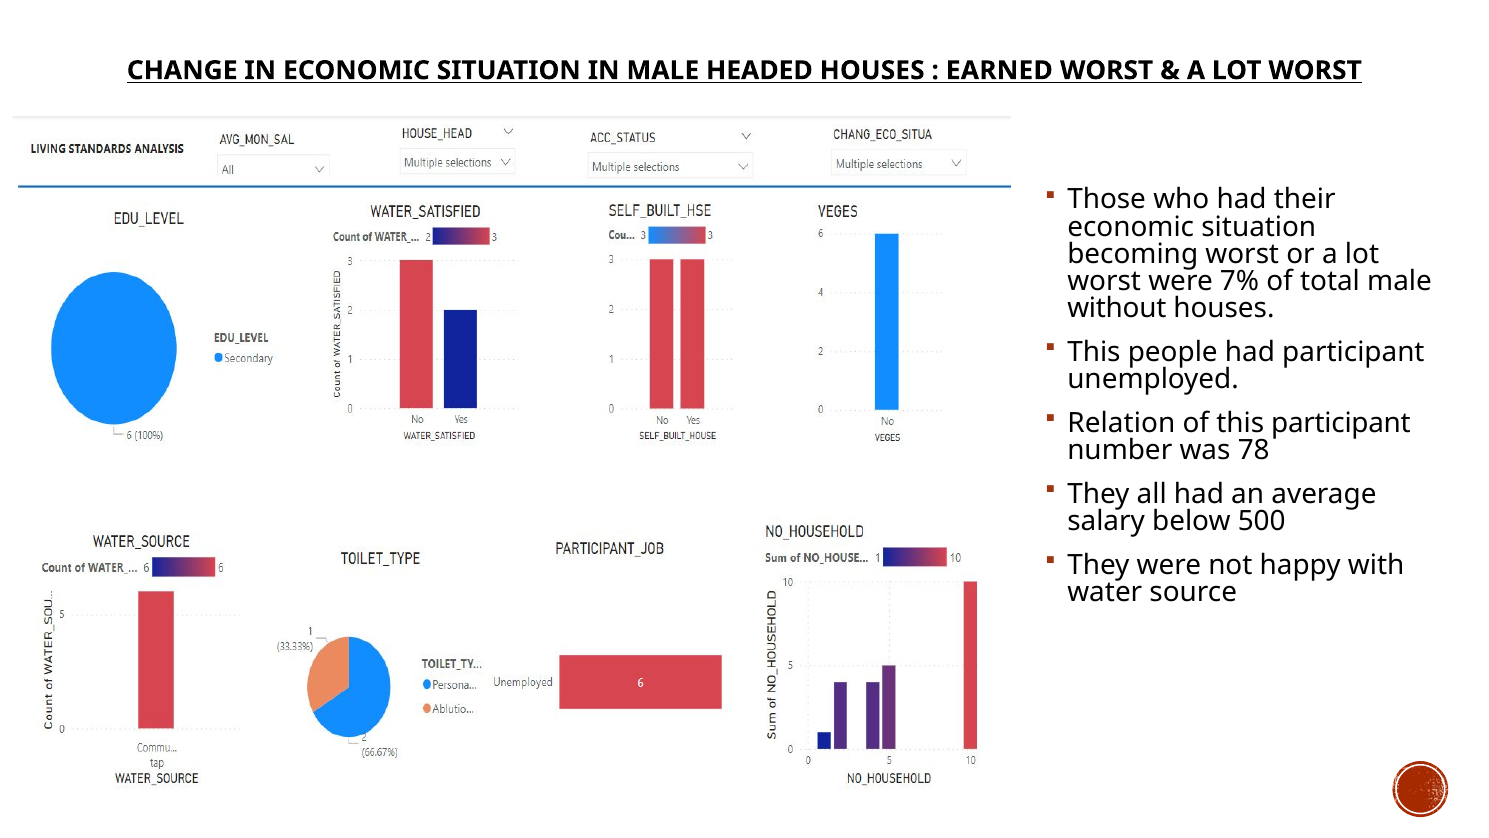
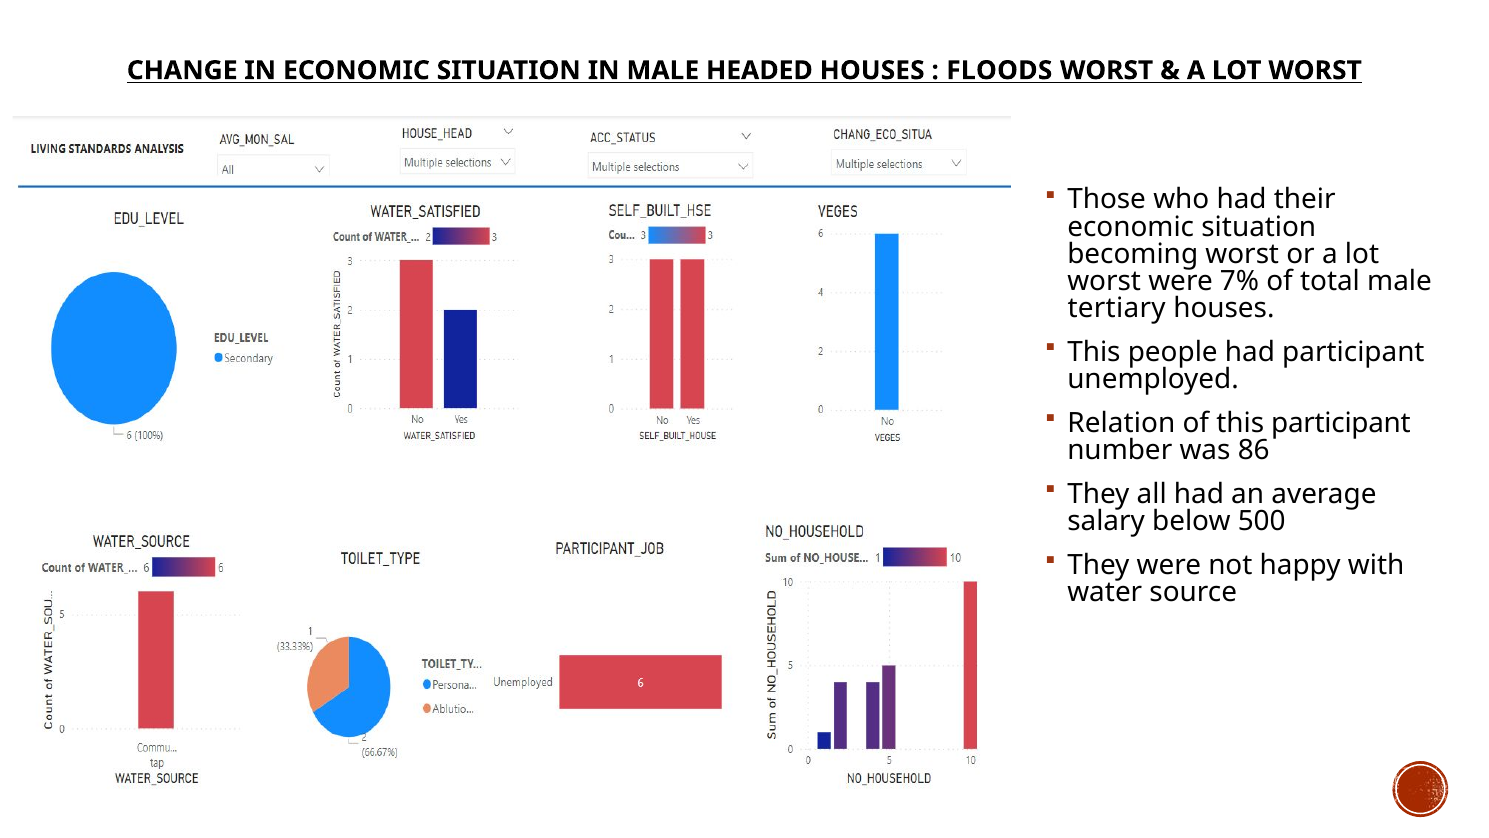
EARNED: EARNED -> FLOODS
without: without -> tertiary
78: 78 -> 86
